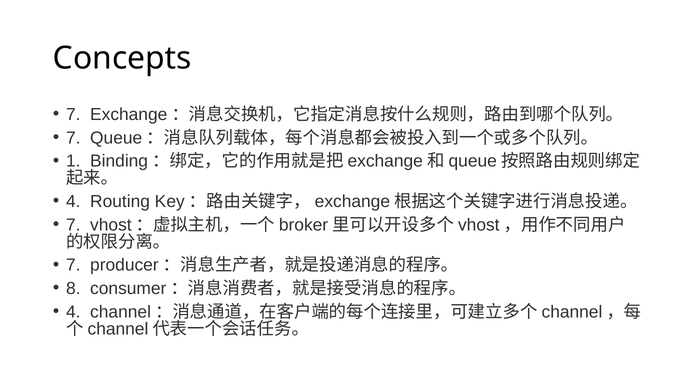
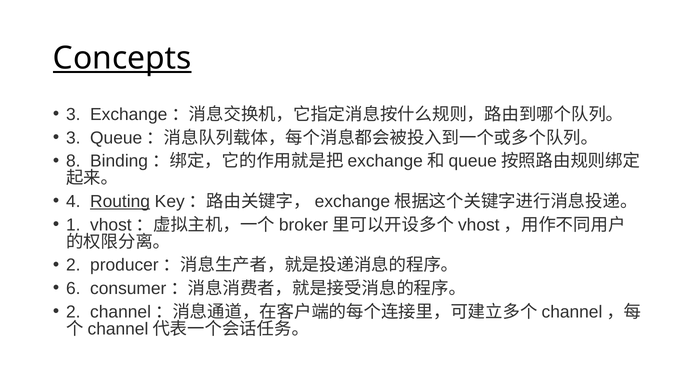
Concepts underline: none -> present
7 at (73, 114): 7 -> 3
7 at (73, 138): 7 -> 3
1: 1 -> 8
Routing underline: none -> present
7 at (73, 225): 7 -> 1
7 at (73, 265): 7 -> 2
8: 8 -> 6
4 at (73, 312): 4 -> 2
